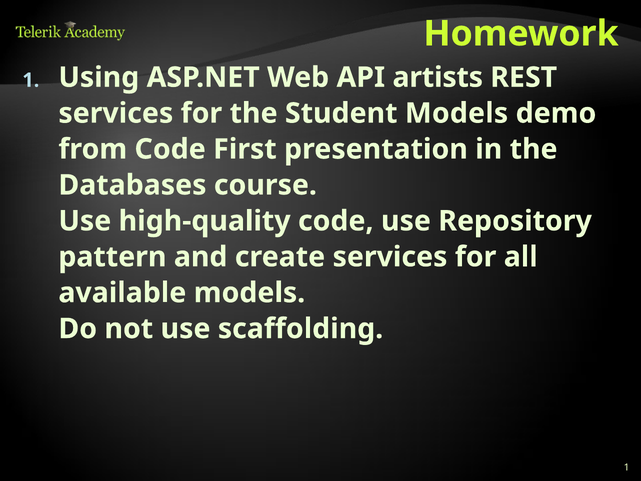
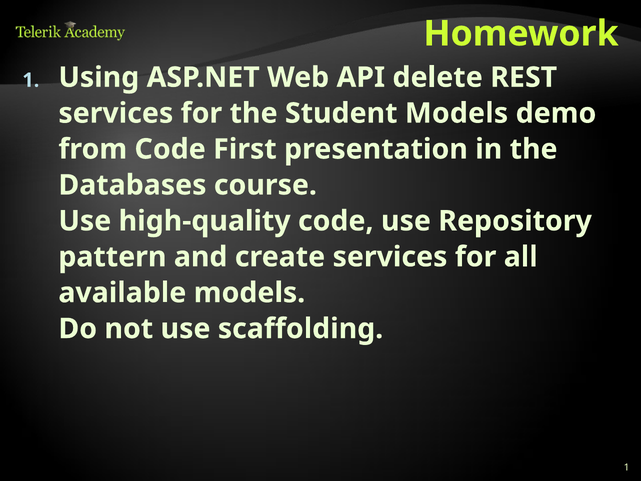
artists: artists -> delete
